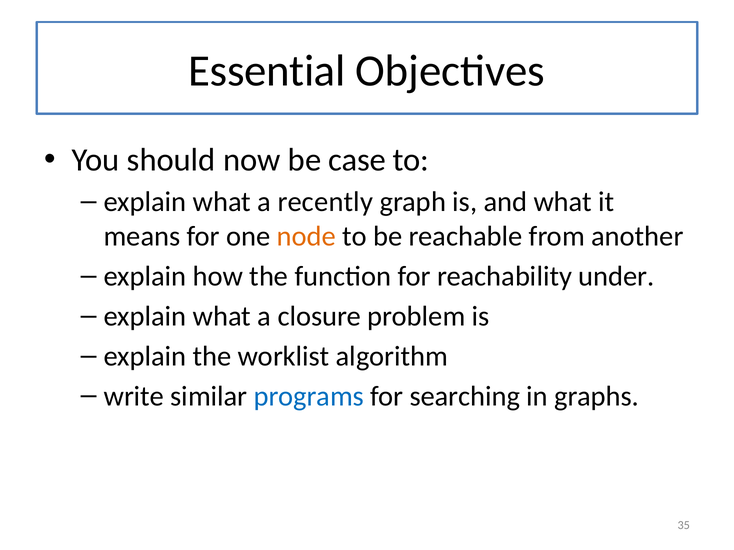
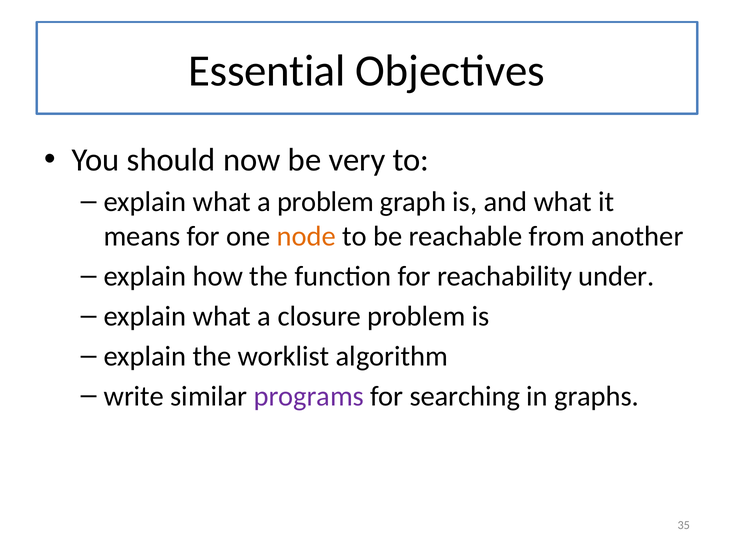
case: case -> very
a recently: recently -> problem
programs colour: blue -> purple
